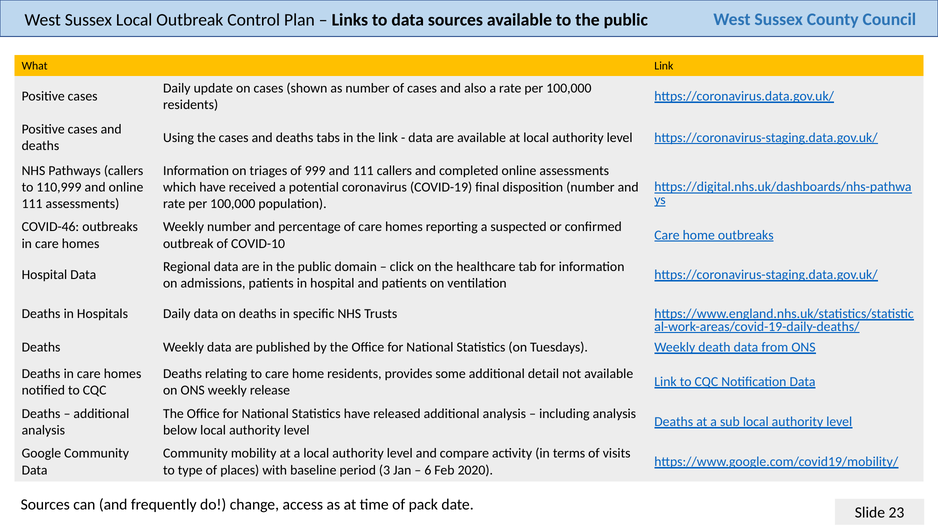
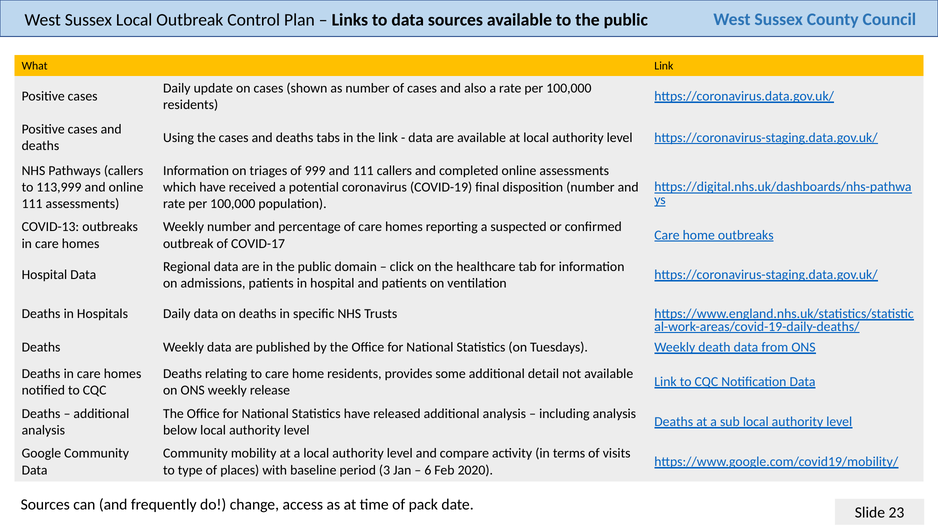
110,999: 110,999 -> 113,999
COVID-46: COVID-46 -> COVID-13
COVID-10: COVID-10 -> COVID-17
